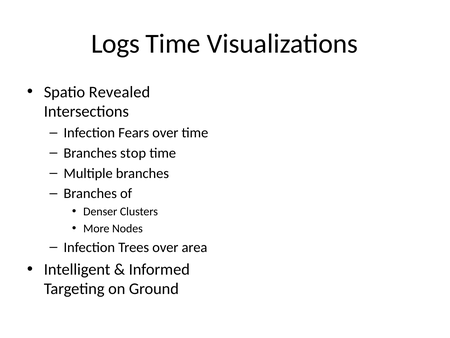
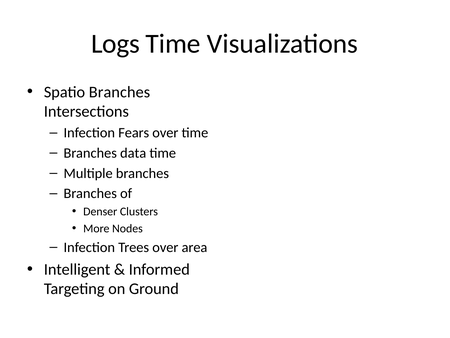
Spatio Revealed: Revealed -> Branches
stop: stop -> data
